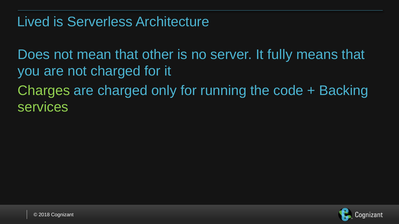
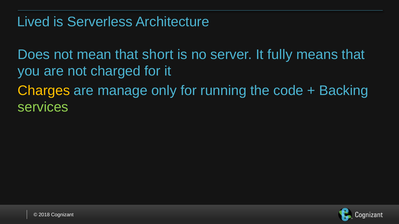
other: other -> short
Charges colour: light green -> yellow
are charged: charged -> manage
